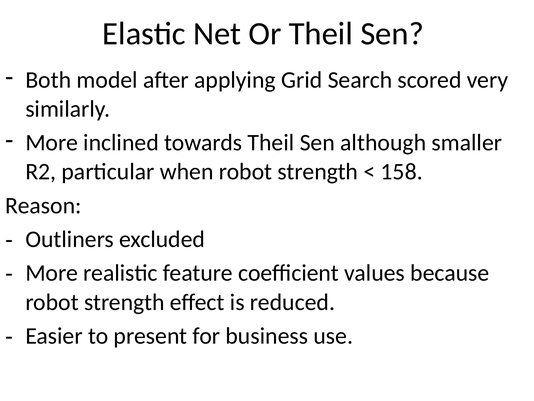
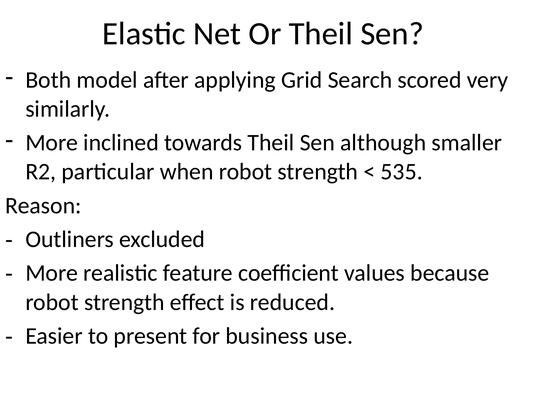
158: 158 -> 535
